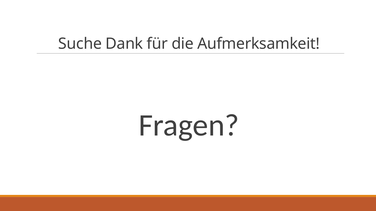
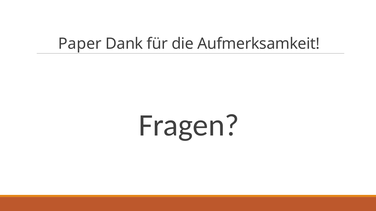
Suche: Suche -> Paper
